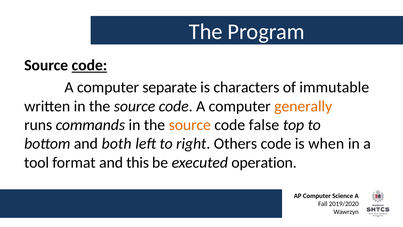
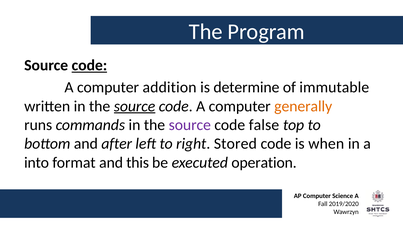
separate: separate -> addition
characters: characters -> determine
source at (135, 106) underline: none -> present
source at (190, 125) colour: orange -> purple
both: both -> after
Others: Others -> Stored
tool: tool -> into
